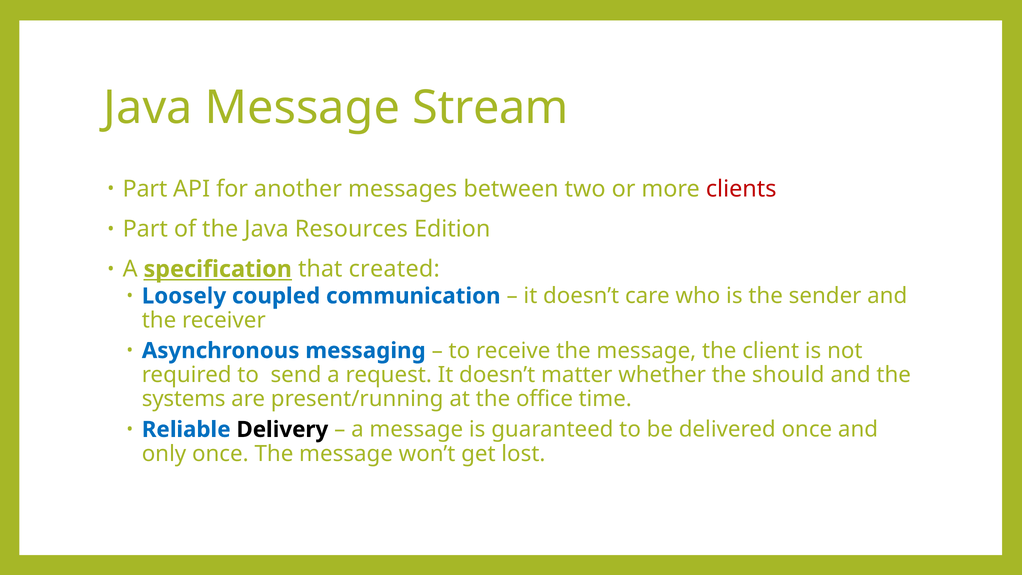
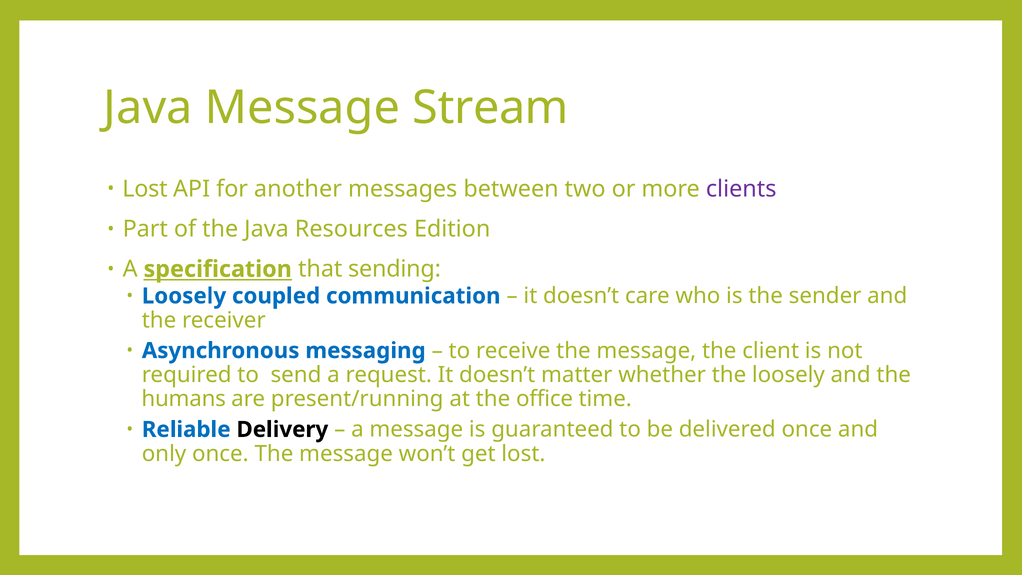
Part at (145, 189): Part -> Lost
clients colour: red -> purple
created: created -> sending
the should: should -> loosely
systems: systems -> humans
